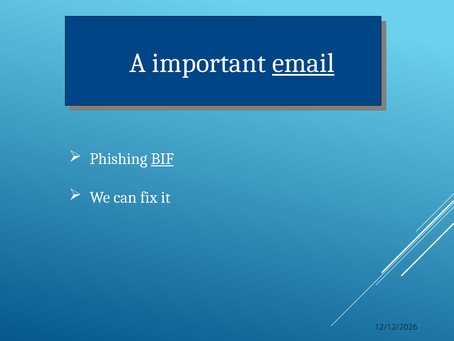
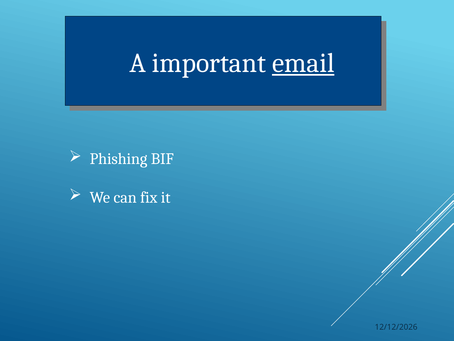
BIF underline: present -> none
